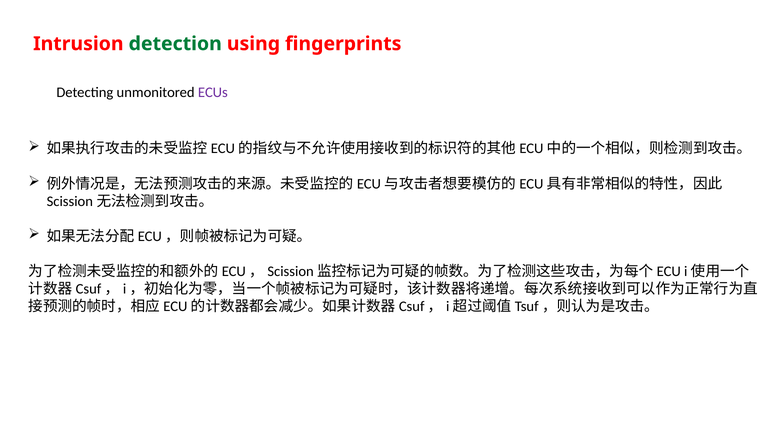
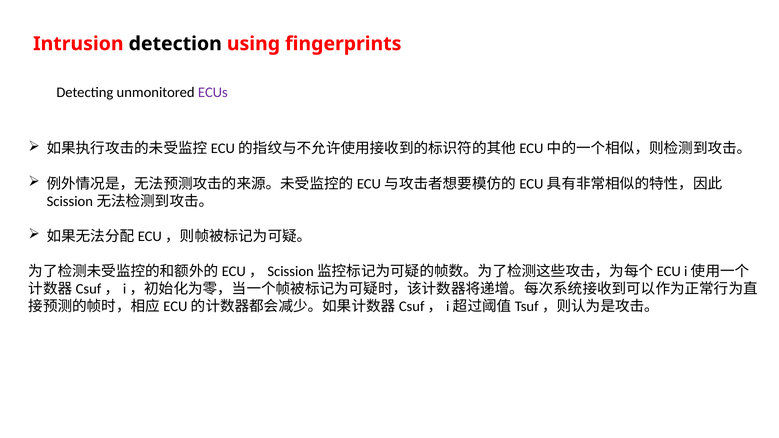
detection colour: green -> black
